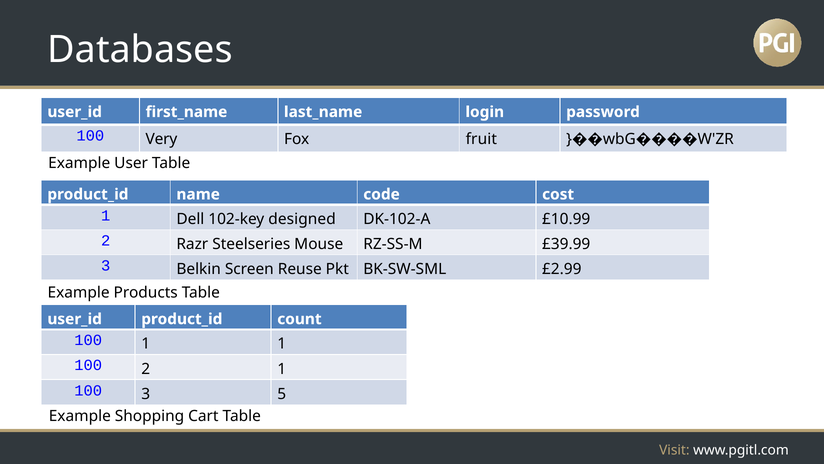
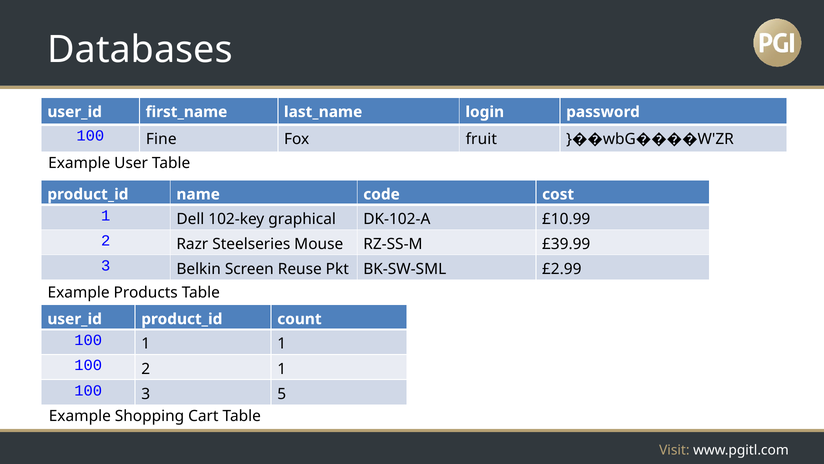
Very: Very -> Fine
designed: designed -> graphical
